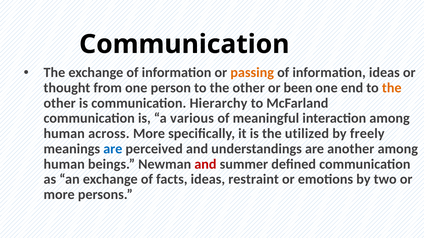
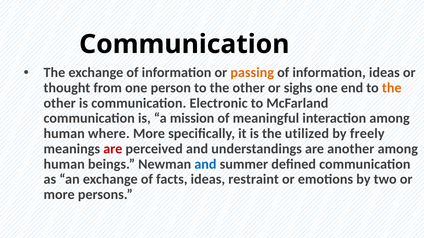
been: been -> sighs
Hierarchy: Hierarchy -> Electronic
various: various -> mission
across: across -> where
are at (113, 149) colour: blue -> red
and at (205, 164) colour: red -> blue
